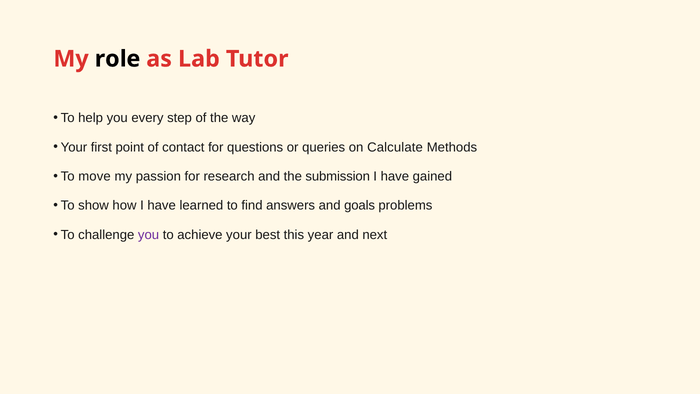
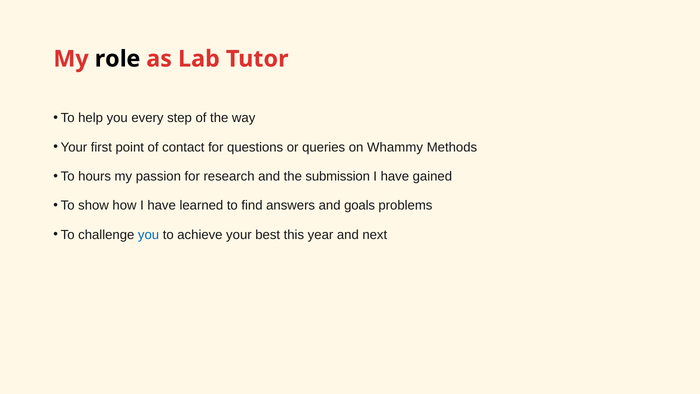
Calculate: Calculate -> Whammy
move: move -> hours
you at (149, 235) colour: purple -> blue
